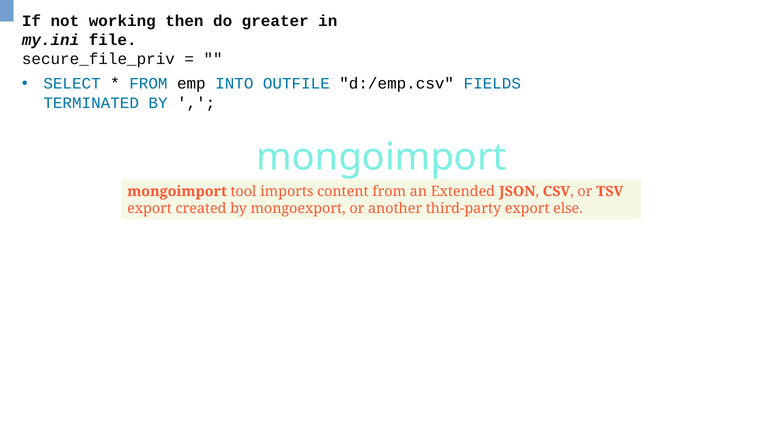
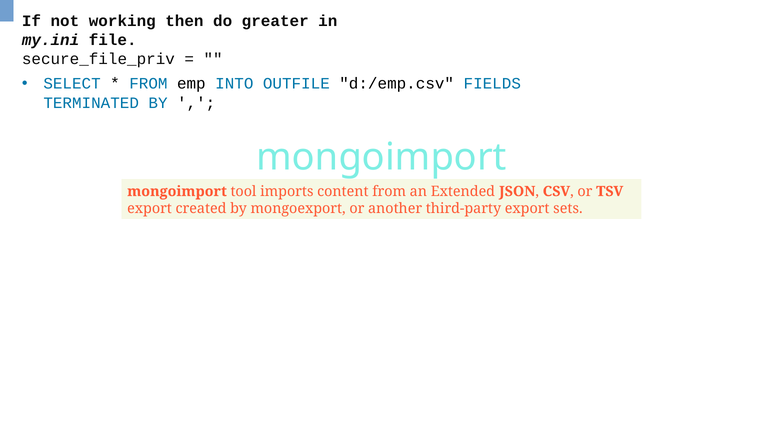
else: else -> sets
